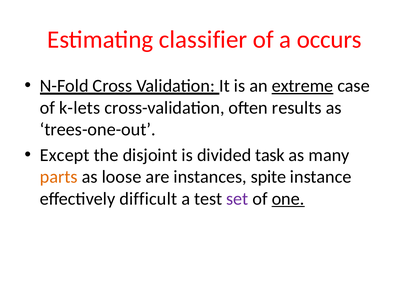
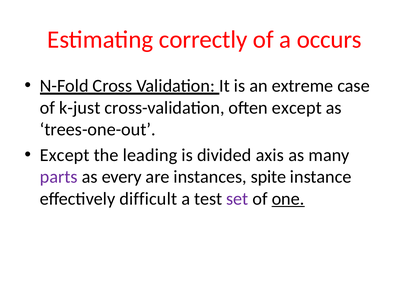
classifier: classifier -> correctly
extreme underline: present -> none
k-lets: k-lets -> k-just
often results: results -> except
disjoint: disjoint -> leading
task: task -> axis
parts colour: orange -> purple
loose: loose -> every
